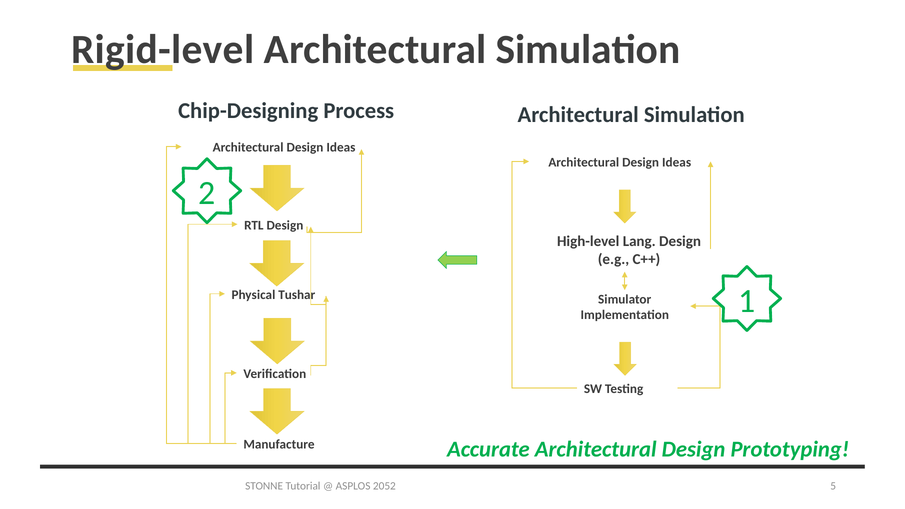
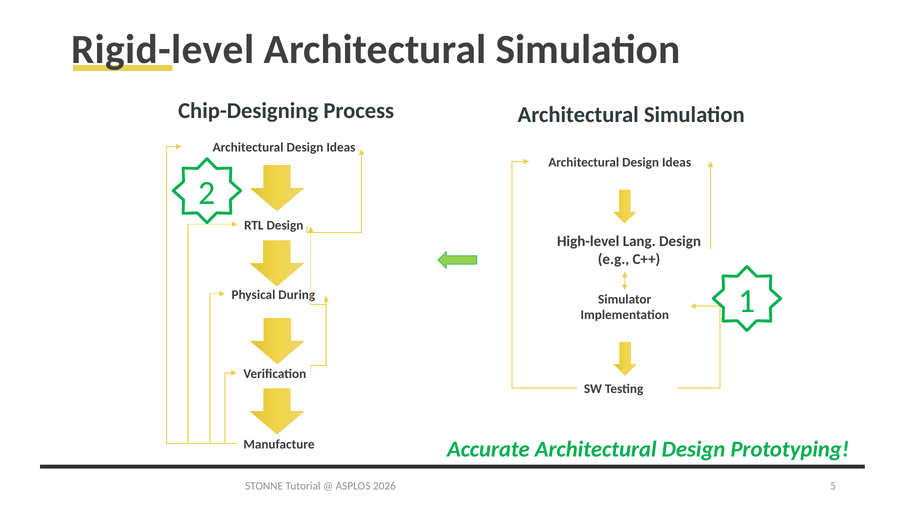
Tushar: Tushar -> During
2052: 2052 -> 2026
